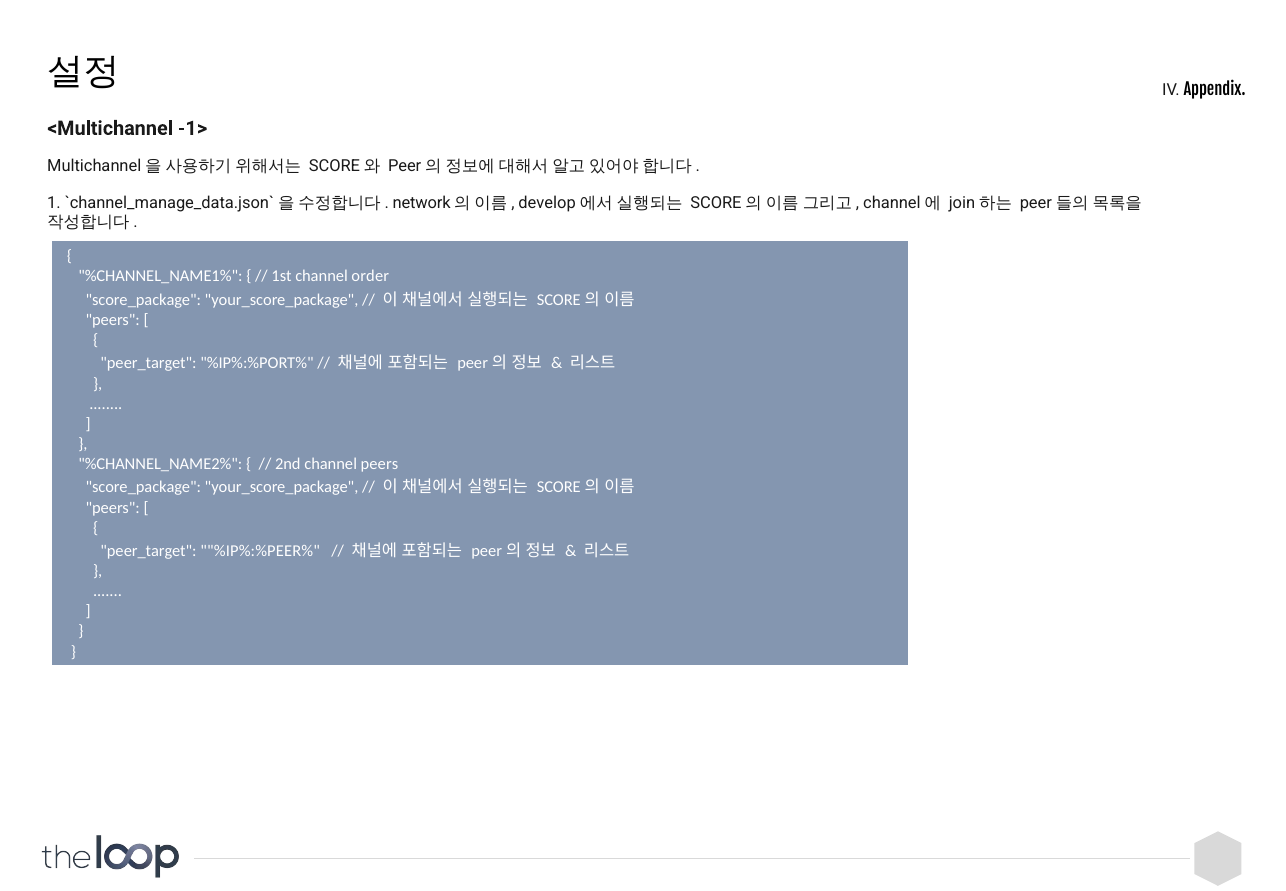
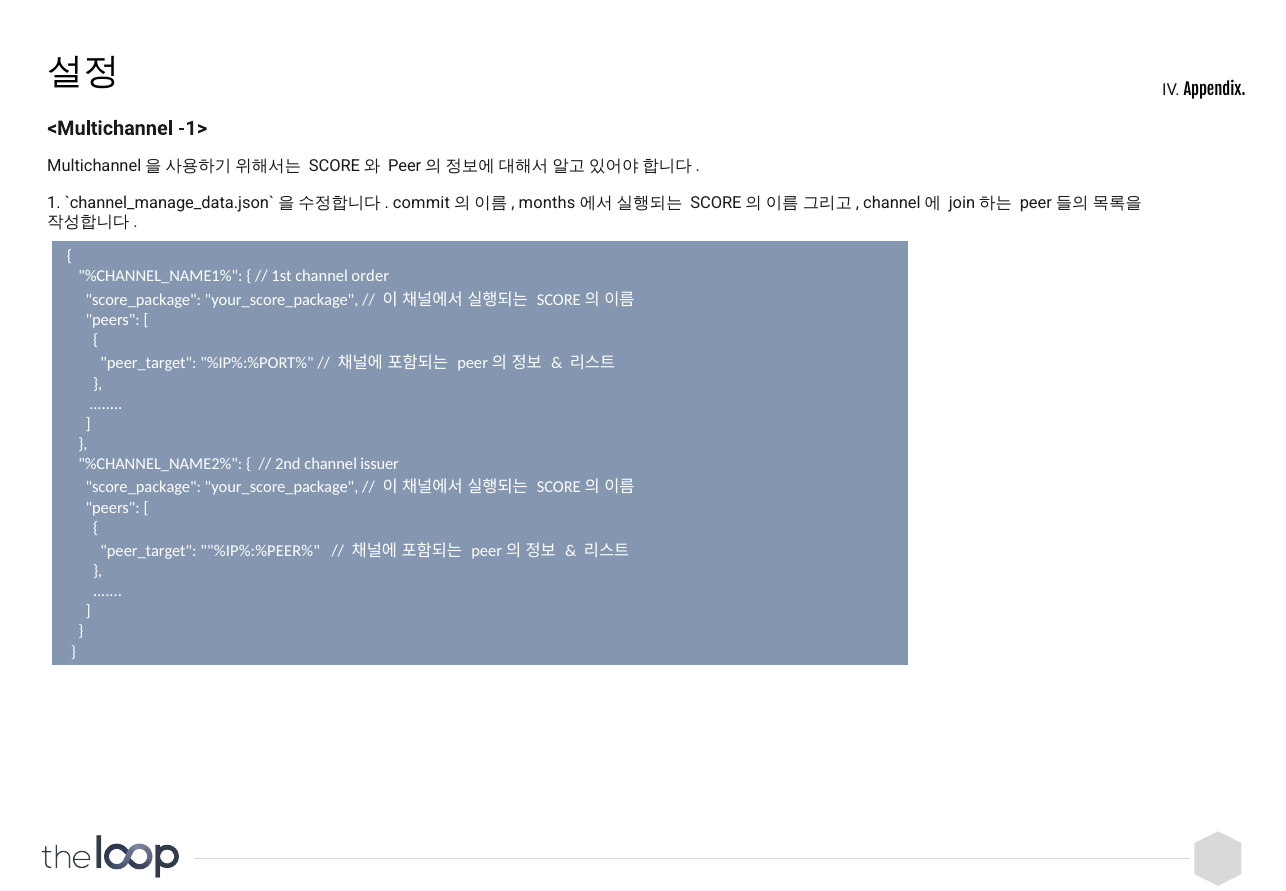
network: network -> commit
develop: develop -> months
channel peers: peers -> issuer
